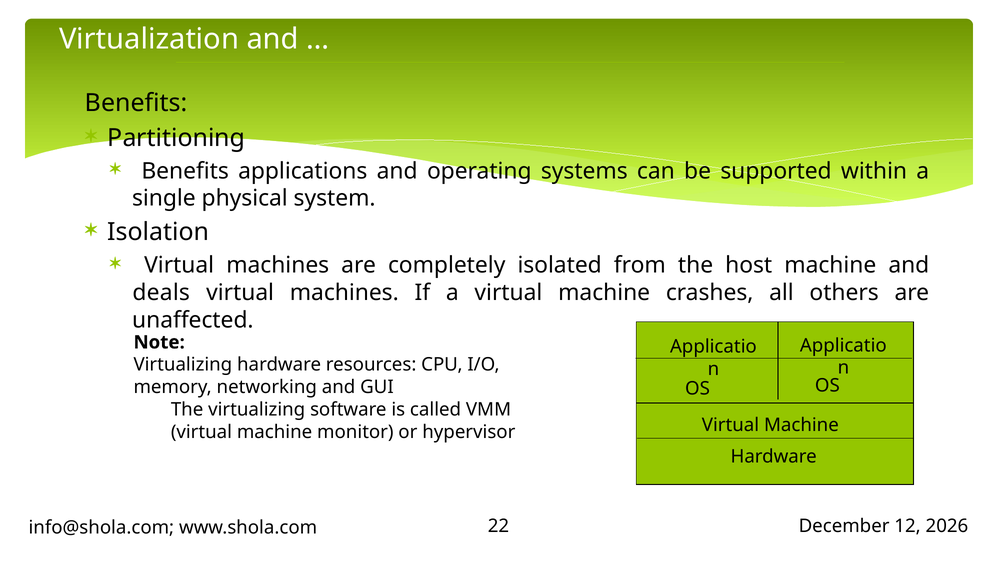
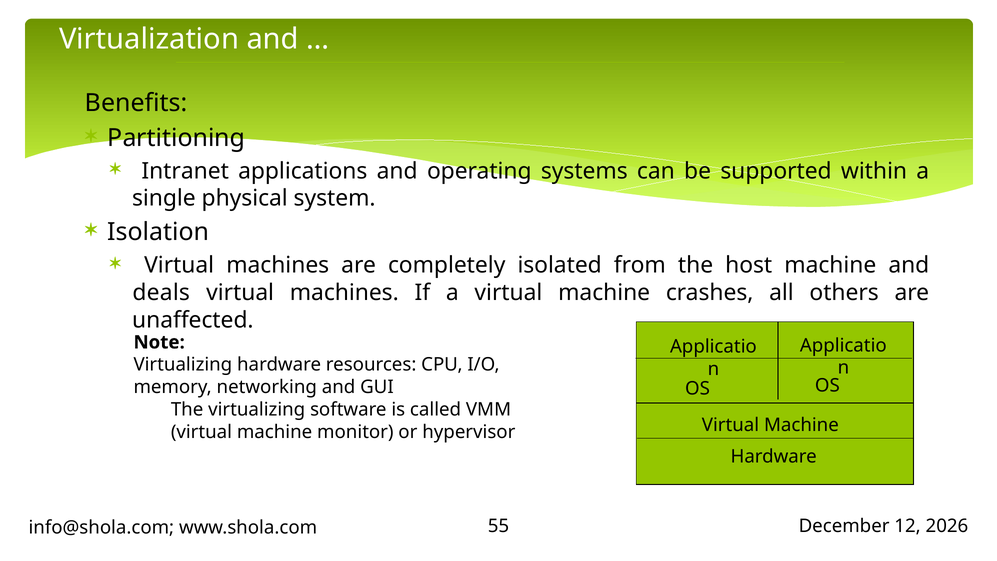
Benefits at (185, 171): Benefits -> Intranet
22: 22 -> 55
